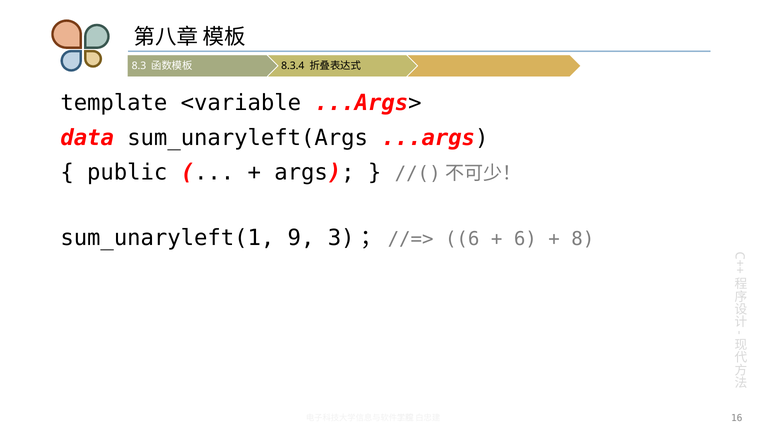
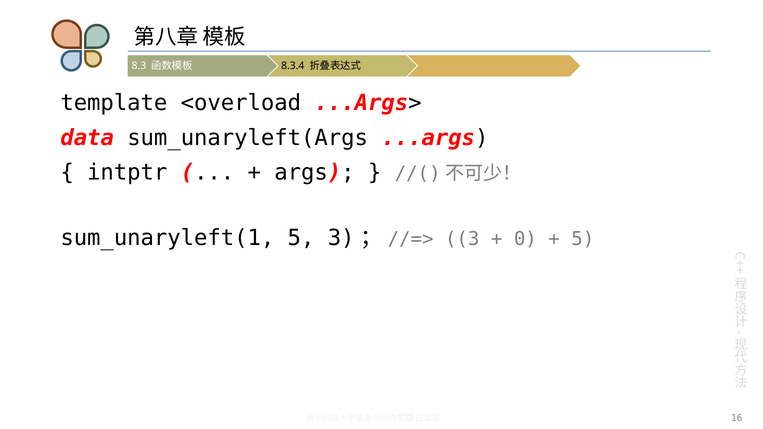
<variable: <variable -> <overload
public: public -> intptr
sum_unaryleft(1 9: 9 -> 5
6 at (462, 239): 6 -> 3
6 at (525, 239): 6 -> 0
8 at (583, 239): 8 -> 5
